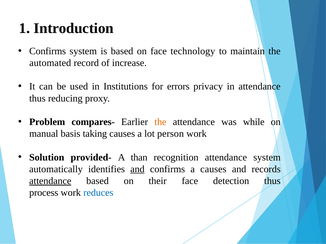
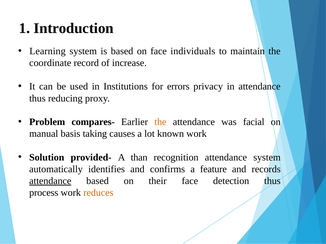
Confirms at (48, 51): Confirms -> Learning
technology: technology -> individuals
automated: automated -> coordinate
while: while -> facial
person: person -> known
and at (137, 169) underline: present -> none
a causes: causes -> feature
reduces colour: blue -> orange
